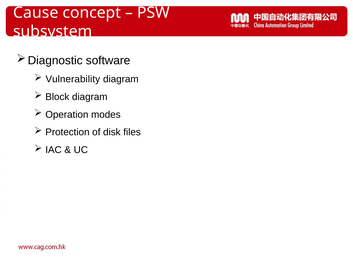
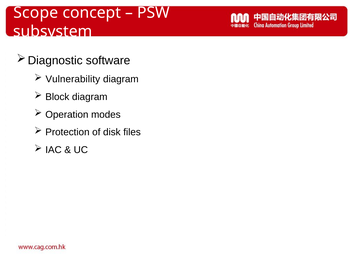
Cause: Cause -> Scope
